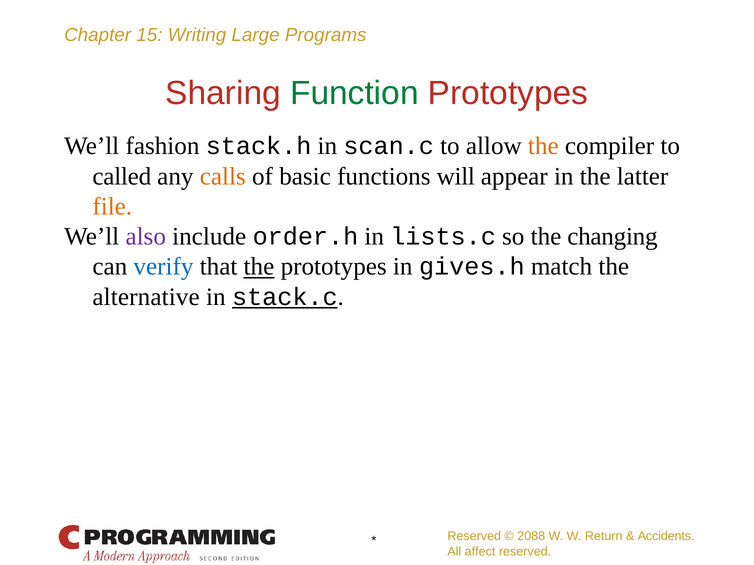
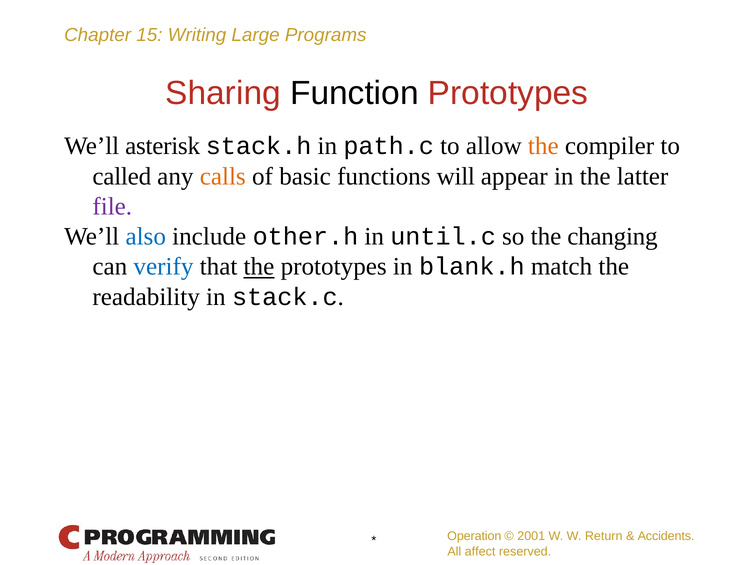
Function colour: green -> black
fashion: fashion -> asterisk
scan.c: scan.c -> path.c
file colour: orange -> purple
also colour: purple -> blue
order.h: order.h -> other.h
lists.c: lists.c -> until.c
gives.h: gives.h -> blank.h
alternative: alternative -> readability
stack.c underline: present -> none
Reserved at (474, 537): Reserved -> Operation
2088: 2088 -> 2001
